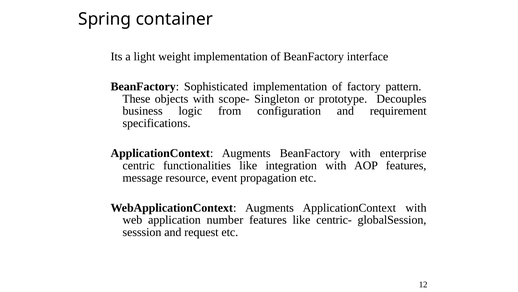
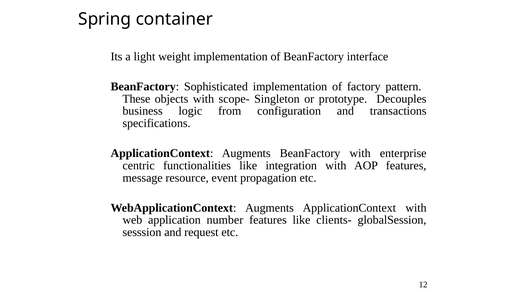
requirement: requirement -> transactions
centric-: centric- -> clients-
